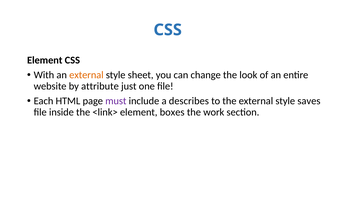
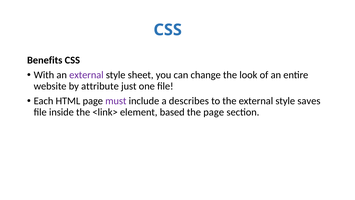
Element at (45, 60): Element -> Benefits
external at (86, 75) colour: orange -> purple
boxes: boxes -> based
the work: work -> page
